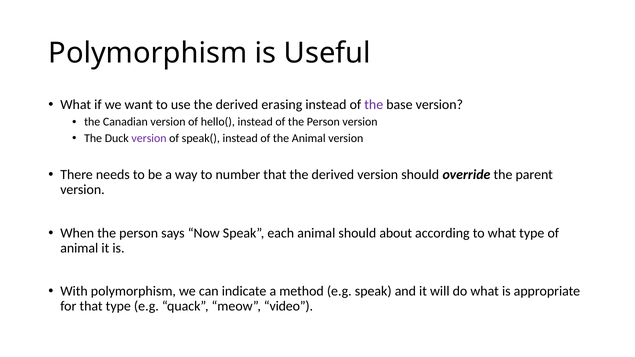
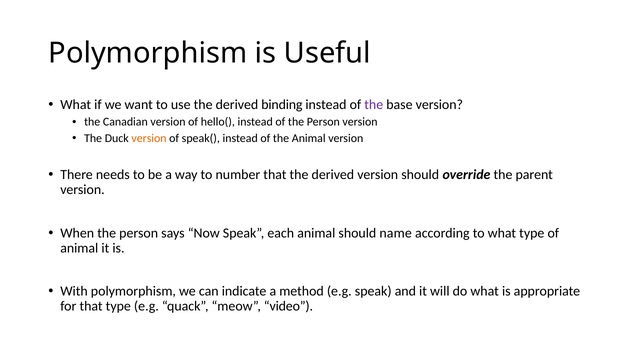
erasing: erasing -> binding
version at (149, 138) colour: purple -> orange
about: about -> name
